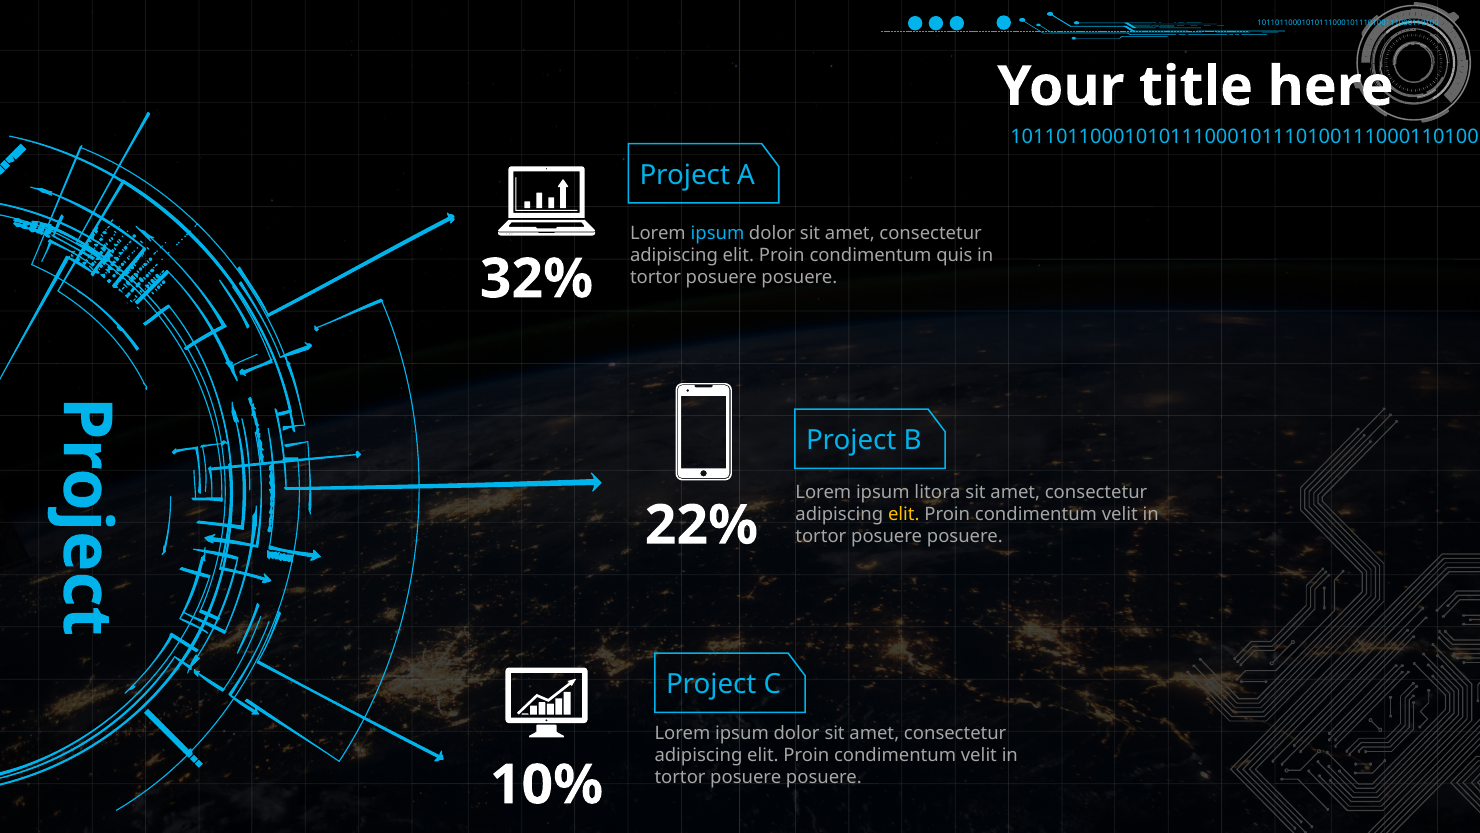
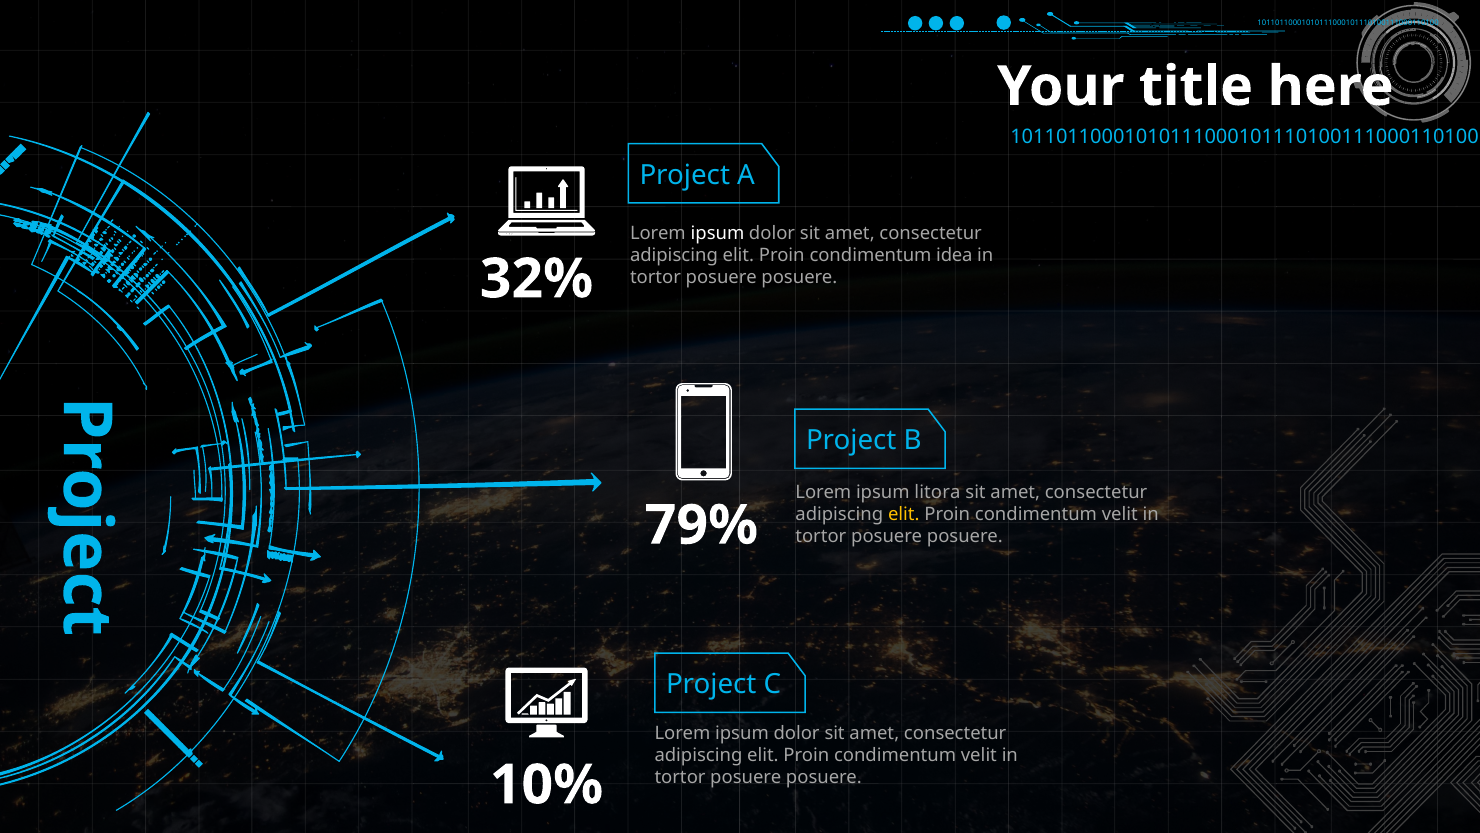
ipsum at (717, 233) colour: light blue -> white
quis: quis -> idea
22%: 22% -> 79%
